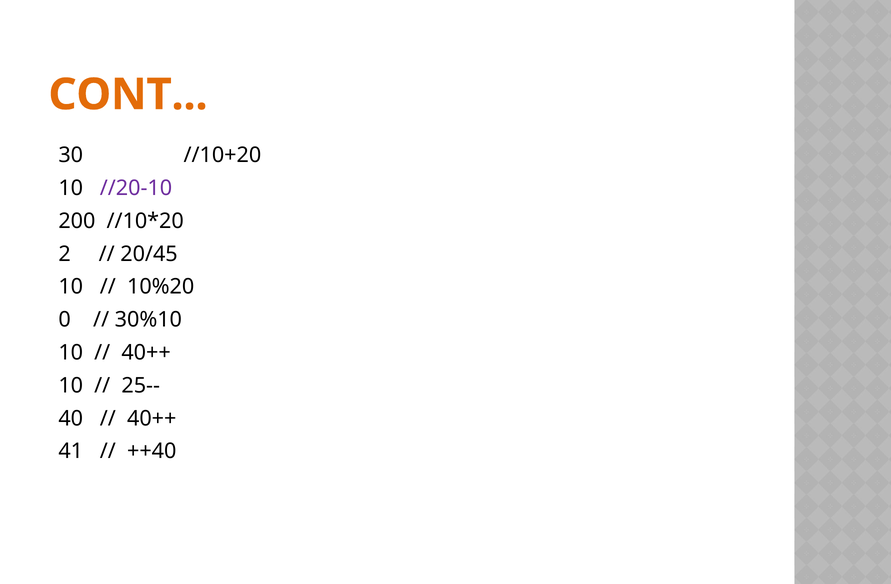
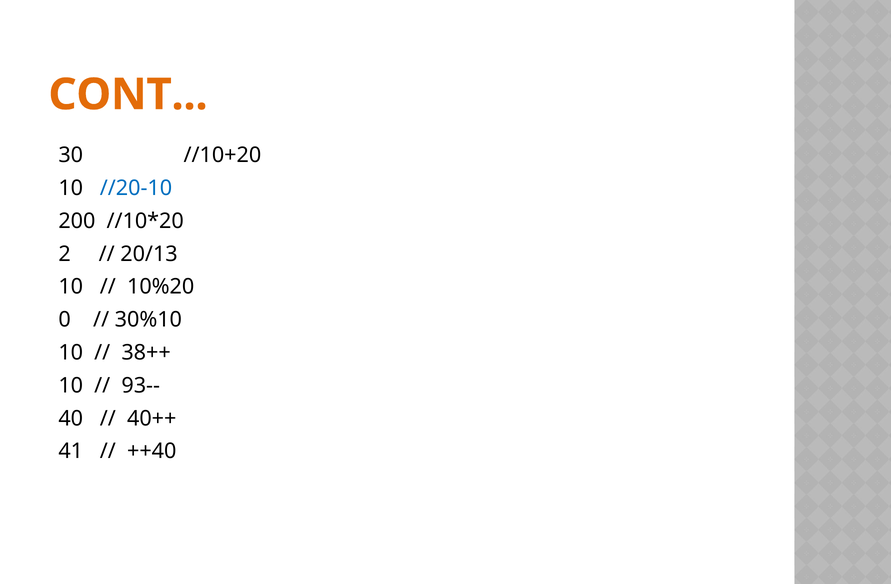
//20-10 colour: purple -> blue
20/45: 20/45 -> 20/13
40++ at (146, 353): 40++ -> 38++
25--: 25-- -> 93--
